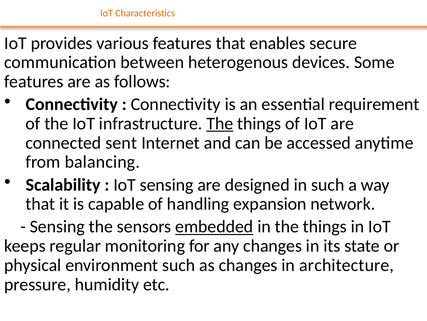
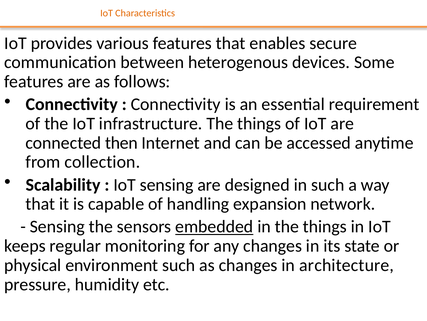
The at (220, 123) underline: present -> none
sent: sent -> then
balancing: balancing -> collection
